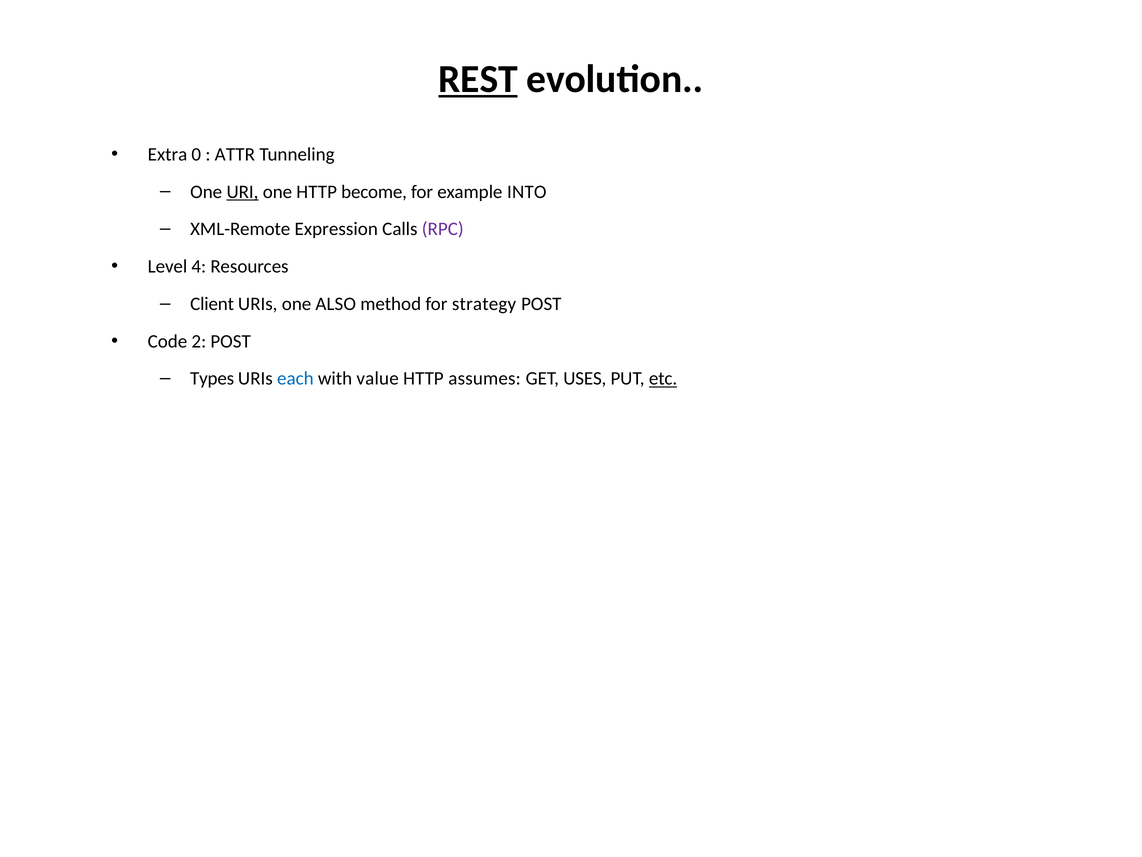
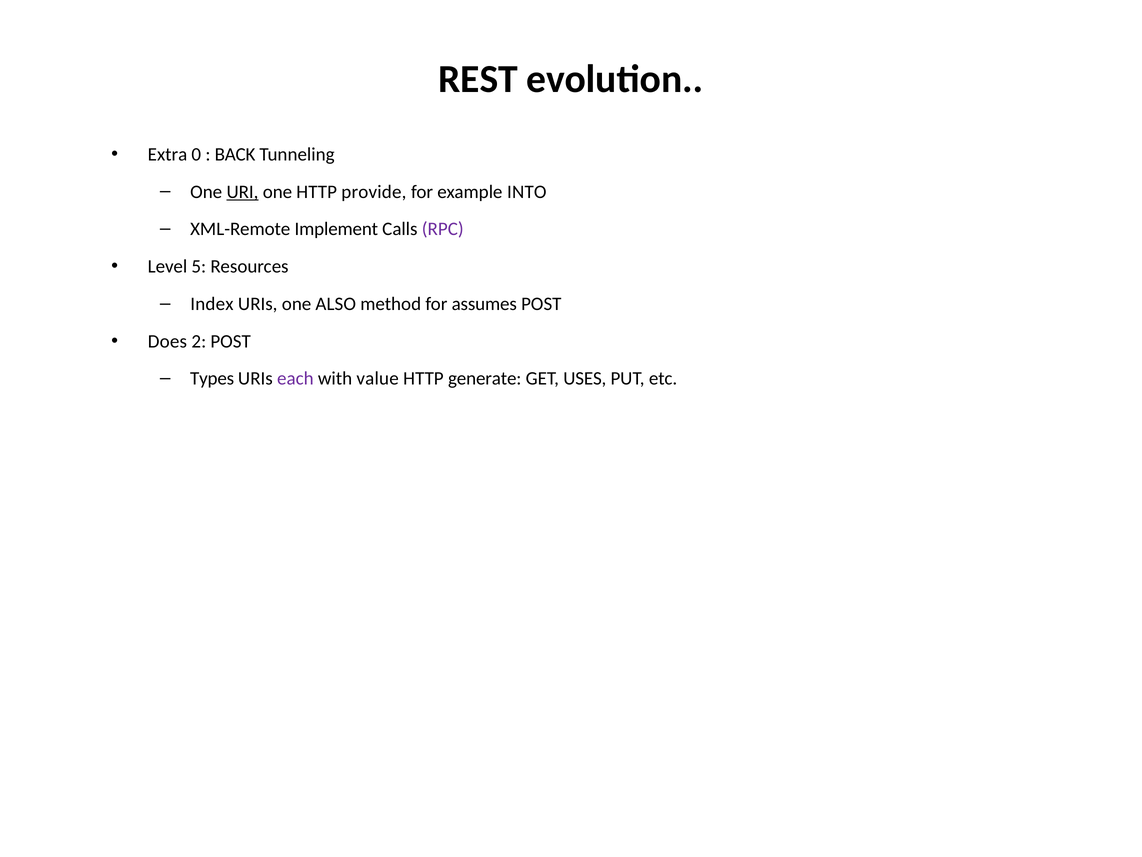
REST underline: present -> none
ATTR: ATTR -> BACK
become: become -> provide
Expression: Expression -> Implement
4: 4 -> 5
Client: Client -> Index
strategy: strategy -> assumes
Code: Code -> Does
each colour: blue -> purple
assumes: assumes -> generate
etc underline: present -> none
